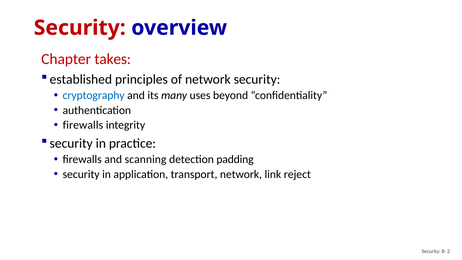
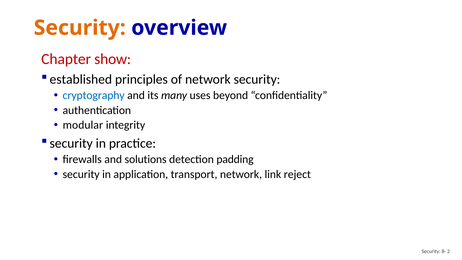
Security at (80, 28) colour: red -> orange
takes: takes -> show
firewalls at (83, 125): firewalls -> modular
scanning: scanning -> solutions
